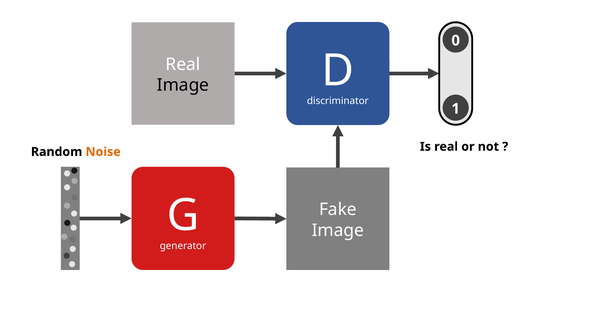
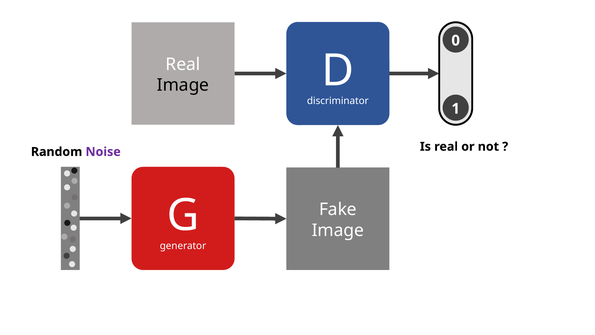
Noise colour: orange -> purple
